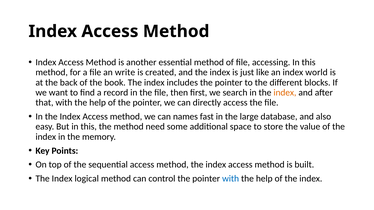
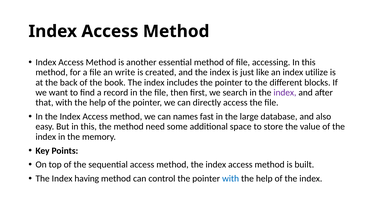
world: world -> utilize
index at (285, 93) colour: orange -> purple
logical: logical -> having
